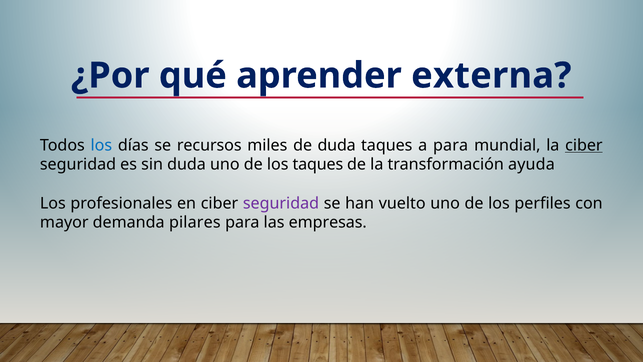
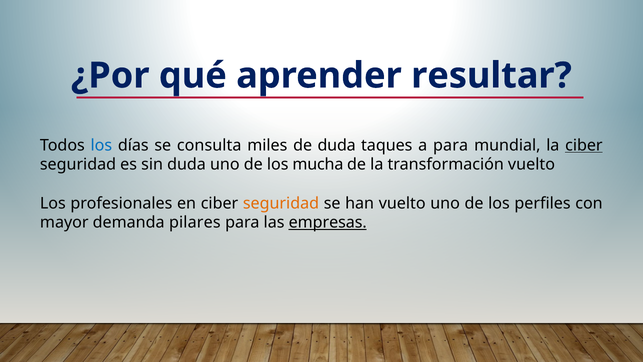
externa: externa -> resultar
recursos: recursos -> consulta
los taques: taques -> mucha
transformación ayuda: ayuda -> vuelto
seguridad at (281, 203) colour: purple -> orange
empresas underline: none -> present
